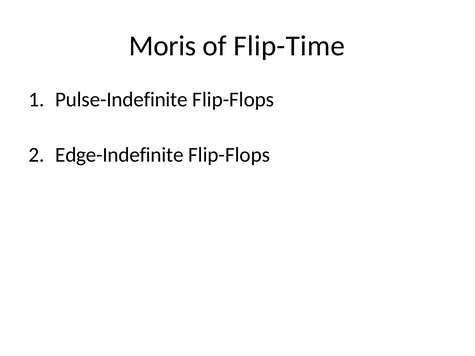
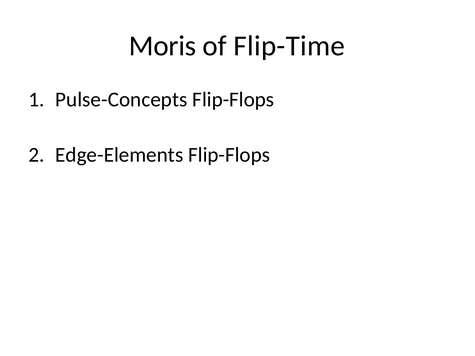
Pulse-Indefinite: Pulse-Indefinite -> Pulse-Concepts
Edge-Indefinite: Edge-Indefinite -> Edge-Elements
